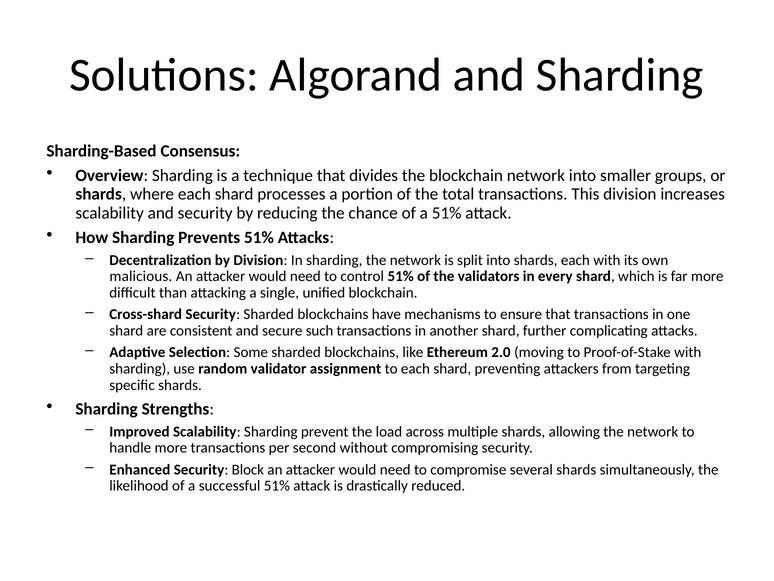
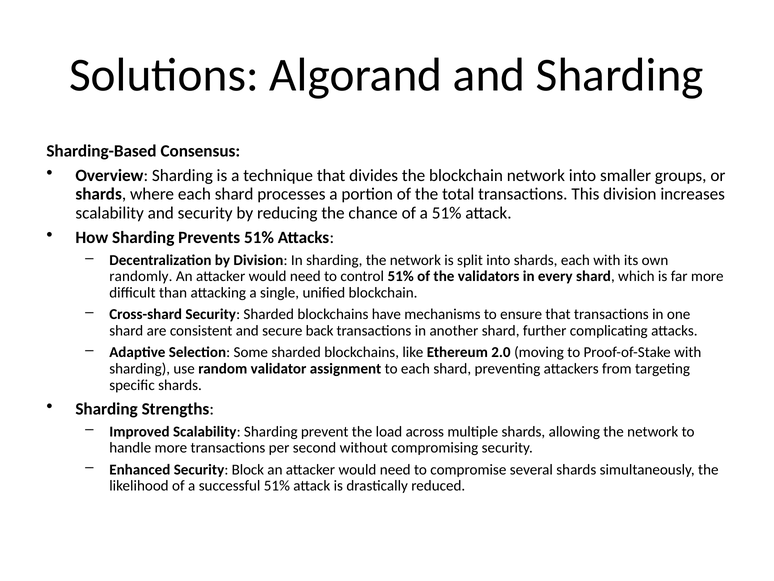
malicious: malicious -> randomly
such: such -> back
